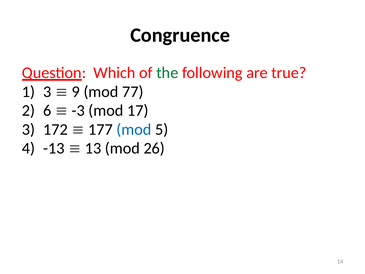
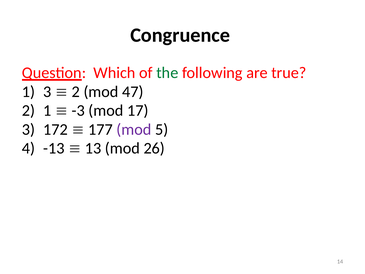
9 at (76, 92): 9 -> 2
77: 77 -> 47
6 at (47, 110): 6 -> 1
mod at (134, 129) colour: blue -> purple
